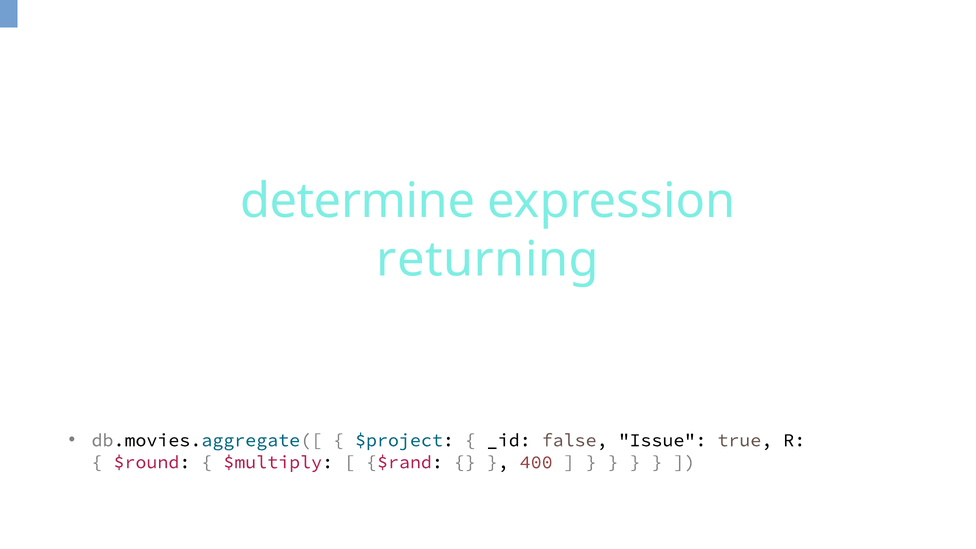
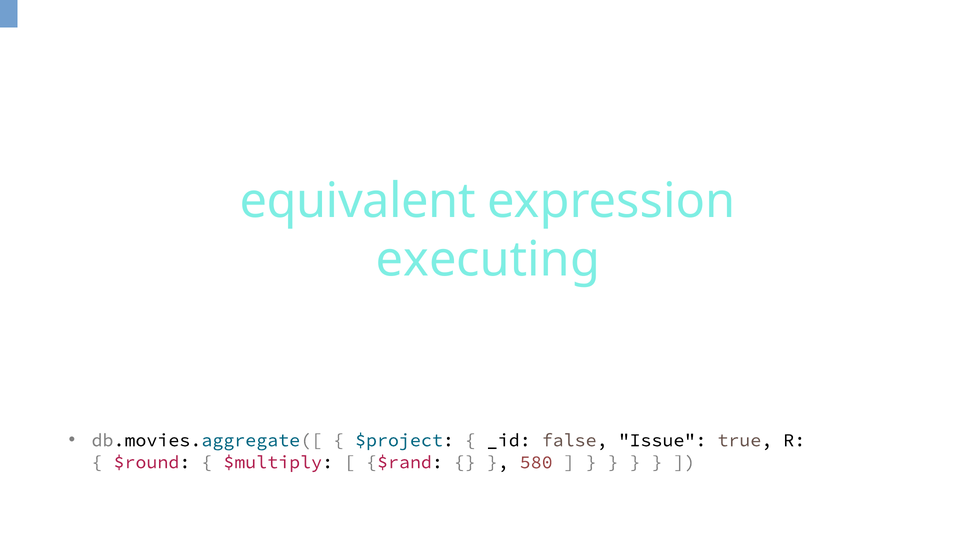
determine: determine -> equivalent
returning: returning -> executing
400: 400 -> 580
